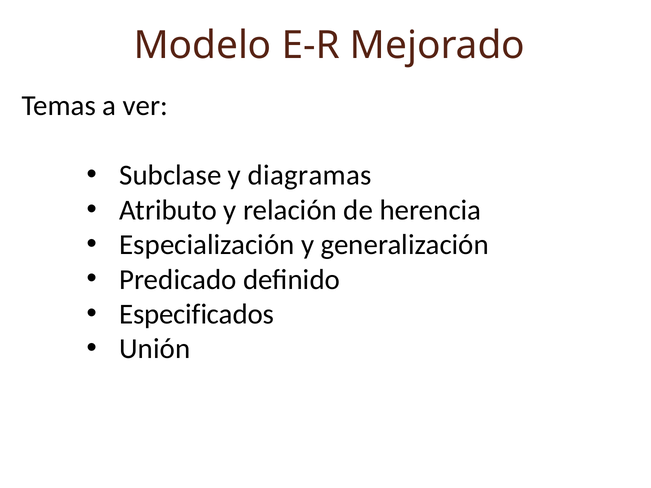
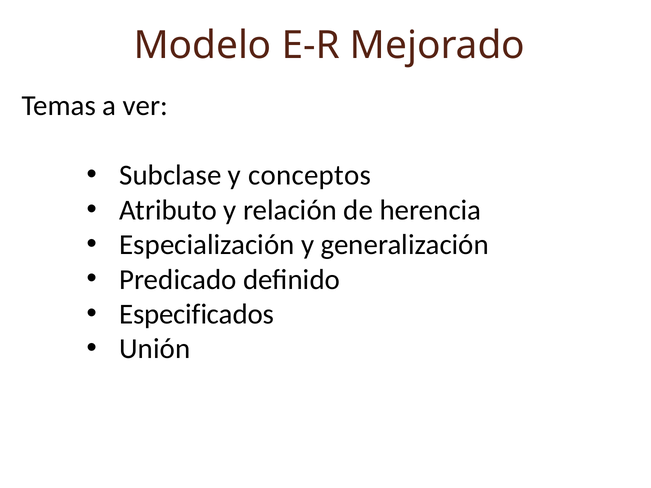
diagramas: diagramas -> conceptos
